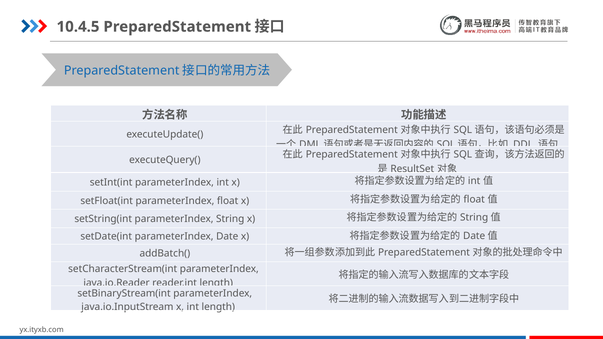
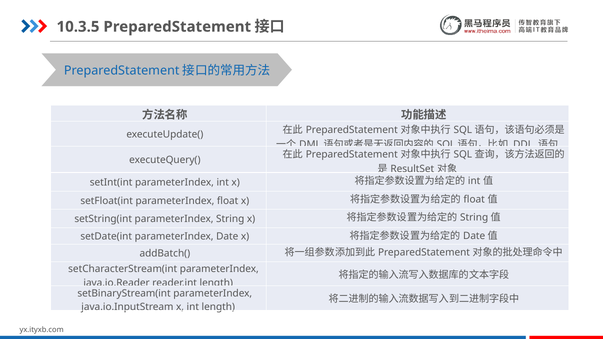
10.4.5: 10.4.5 -> 10.3.5
